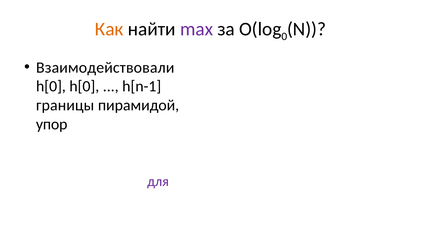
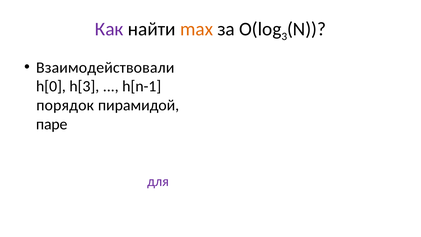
Как colour: orange -> purple
max colour: purple -> orange
0: 0 -> 3
h[0 h[0: h[0 -> h[3
границы: границы -> порядок
упор: упор -> паре
